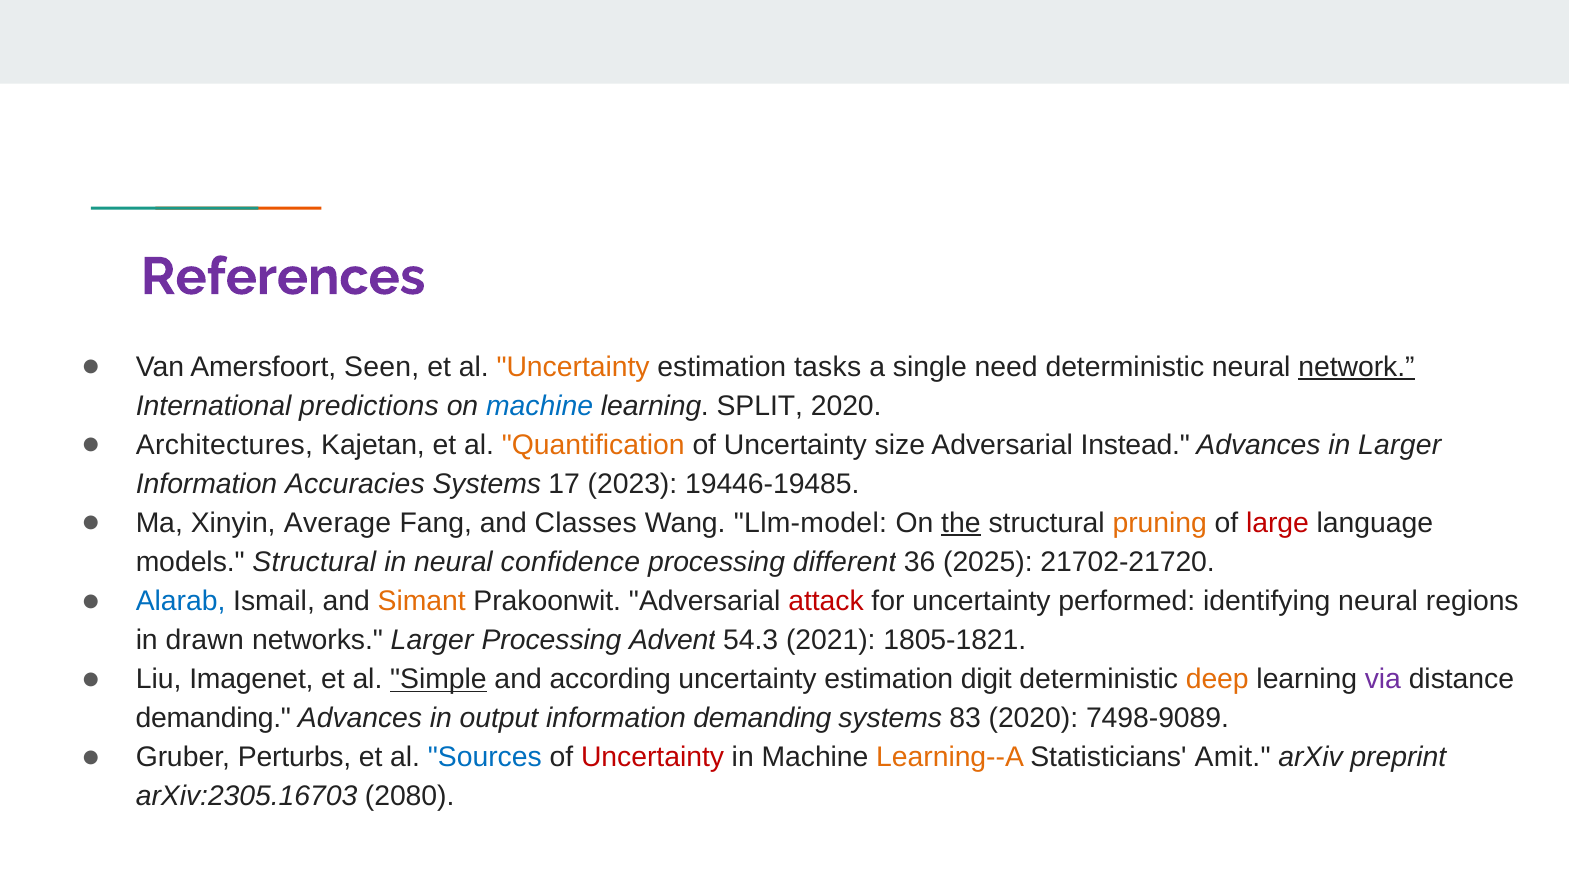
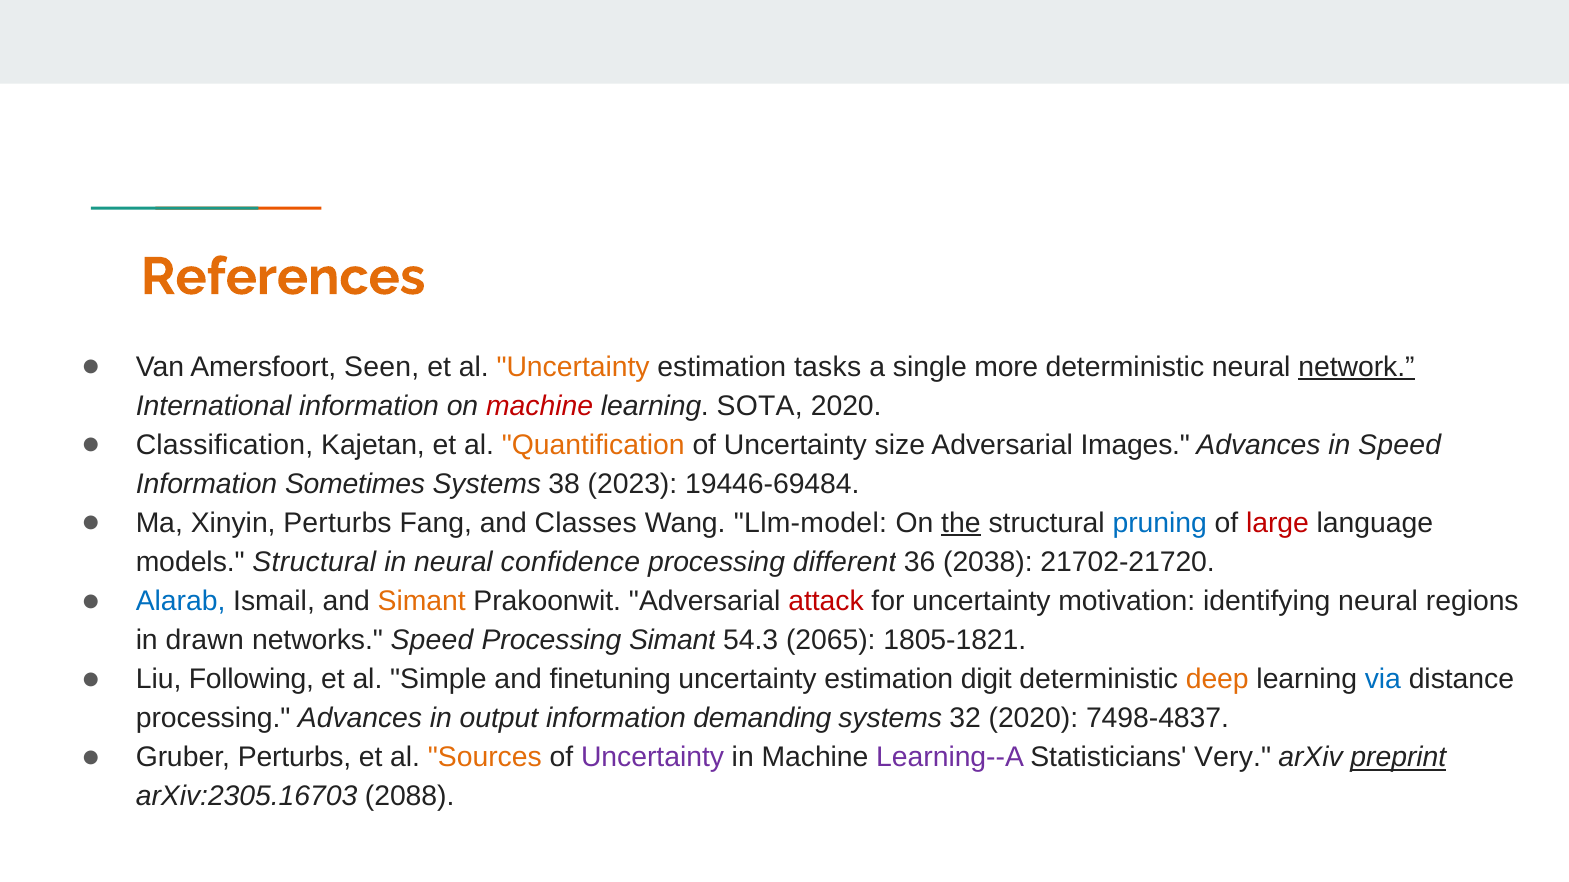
References colour: purple -> orange
need: need -> more
International predictions: predictions -> information
machine at (540, 406) colour: blue -> red
SPLIT: SPLIT -> SOTA
Architectures: Architectures -> Classification
Instead: Instead -> Images
in Larger: Larger -> Speed
Accuracies: Accuracies -> Sometimes
17: 17 -> 38
19446-19485: 19446-19485 -> 19446-69484
Xinyin Average: Average -> Perturbs
pruning colour: orange -> blue
2025: 2025 -> 2038
performed: performed -> motivation
networks Larger: Larger -> Speed
Processing Advent: Advent -> Simant
2021: 2021 -> 2065
Imagenet: Imagenet -> Following
Simple underline: present -> none
according: according -> finetuning
via colour: purple -> blue
demanding at (213, 719): demanding -> processing
83: 83 -> 32
7498-9089: 7498-9089 -> 7498-4837
Sources colour: blue -> orange
Uncertainty at (653, 758) colour: red -> purple
Learning--A colour: orange -> purple
Amit: Amit -> Very
preprint underline: none -> present
2080: 2080 -> 2088
